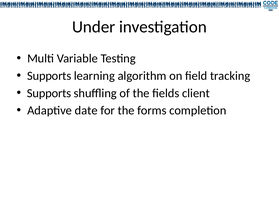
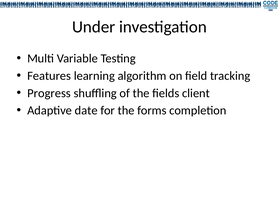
Supports at (49, 76): Supports -> Features
Supports at (49, 93): Supports -> Progress
